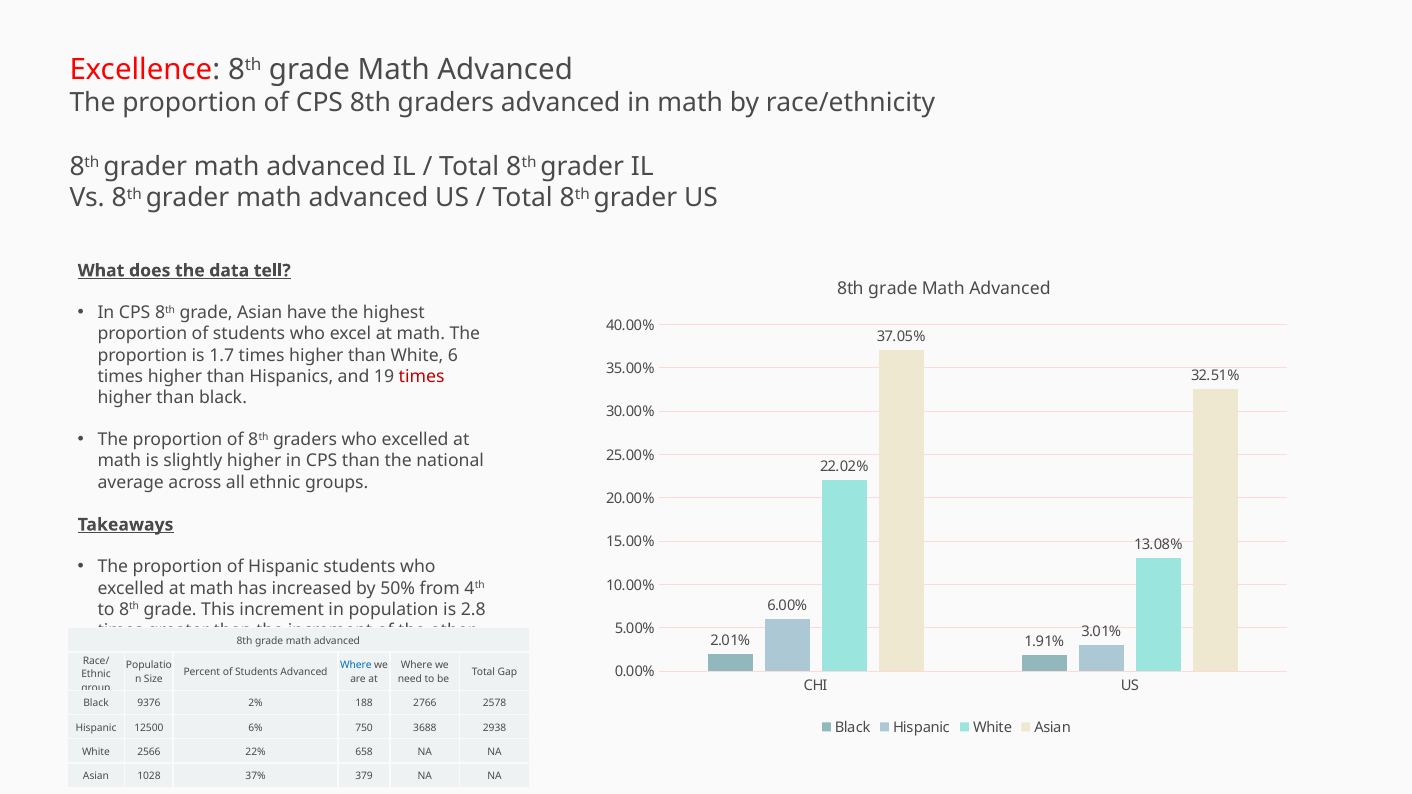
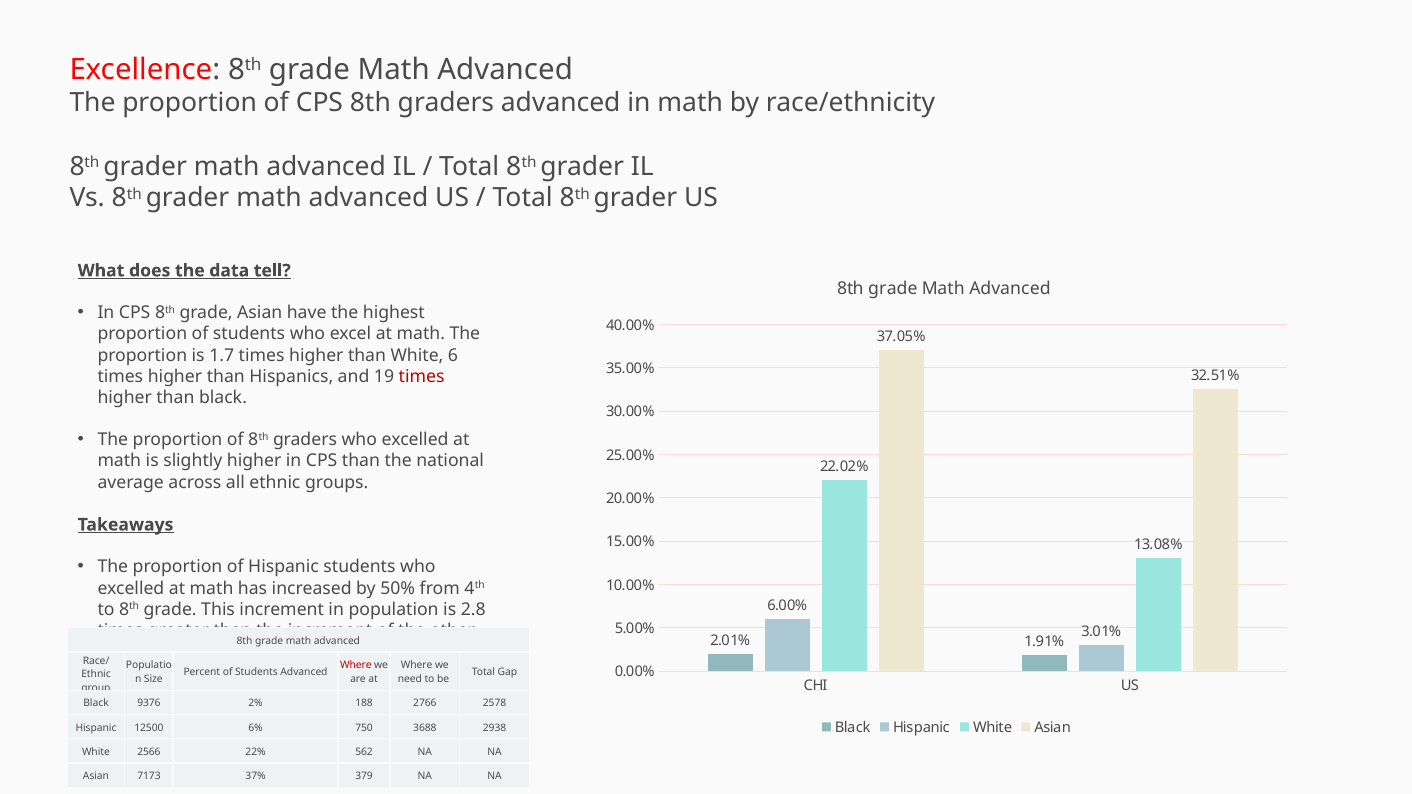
Where at (356, 665) colour: blue -> red
658: 658 -> 562
1028: 1028 -> 7173
